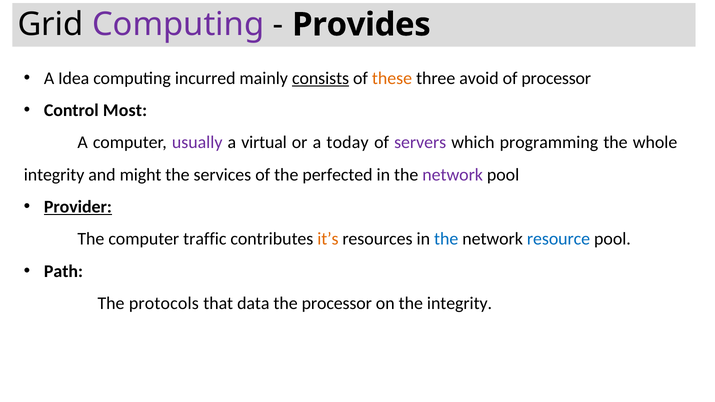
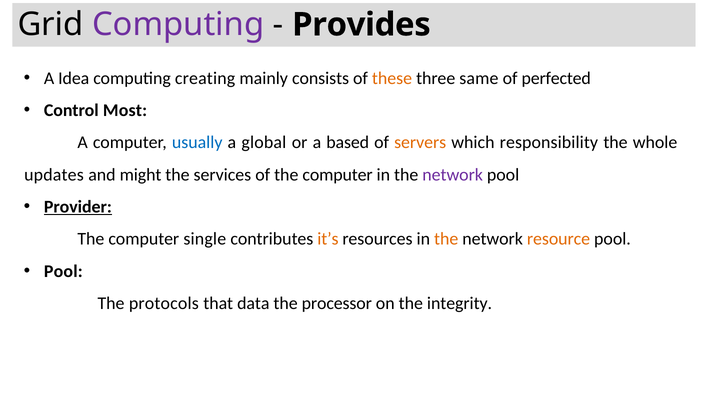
incurred: incurred -> creating
consists underline: present -> none
avoid: avoid -> same
of processor: processor -> perfected
usually colour: purple -> blue
virtual: virtual -> global
today: today -> based
servers colour: purple -> orange
programming: programming -> responsibility
integrity at (54, 175): integrity -> updates
of the perfected: perfected -> computer
traffic: traffic -> single
the at (446, 239) colour: blue -> orange
resource colour: blue -> orange
Path at (63, 271): Path -> Pool
